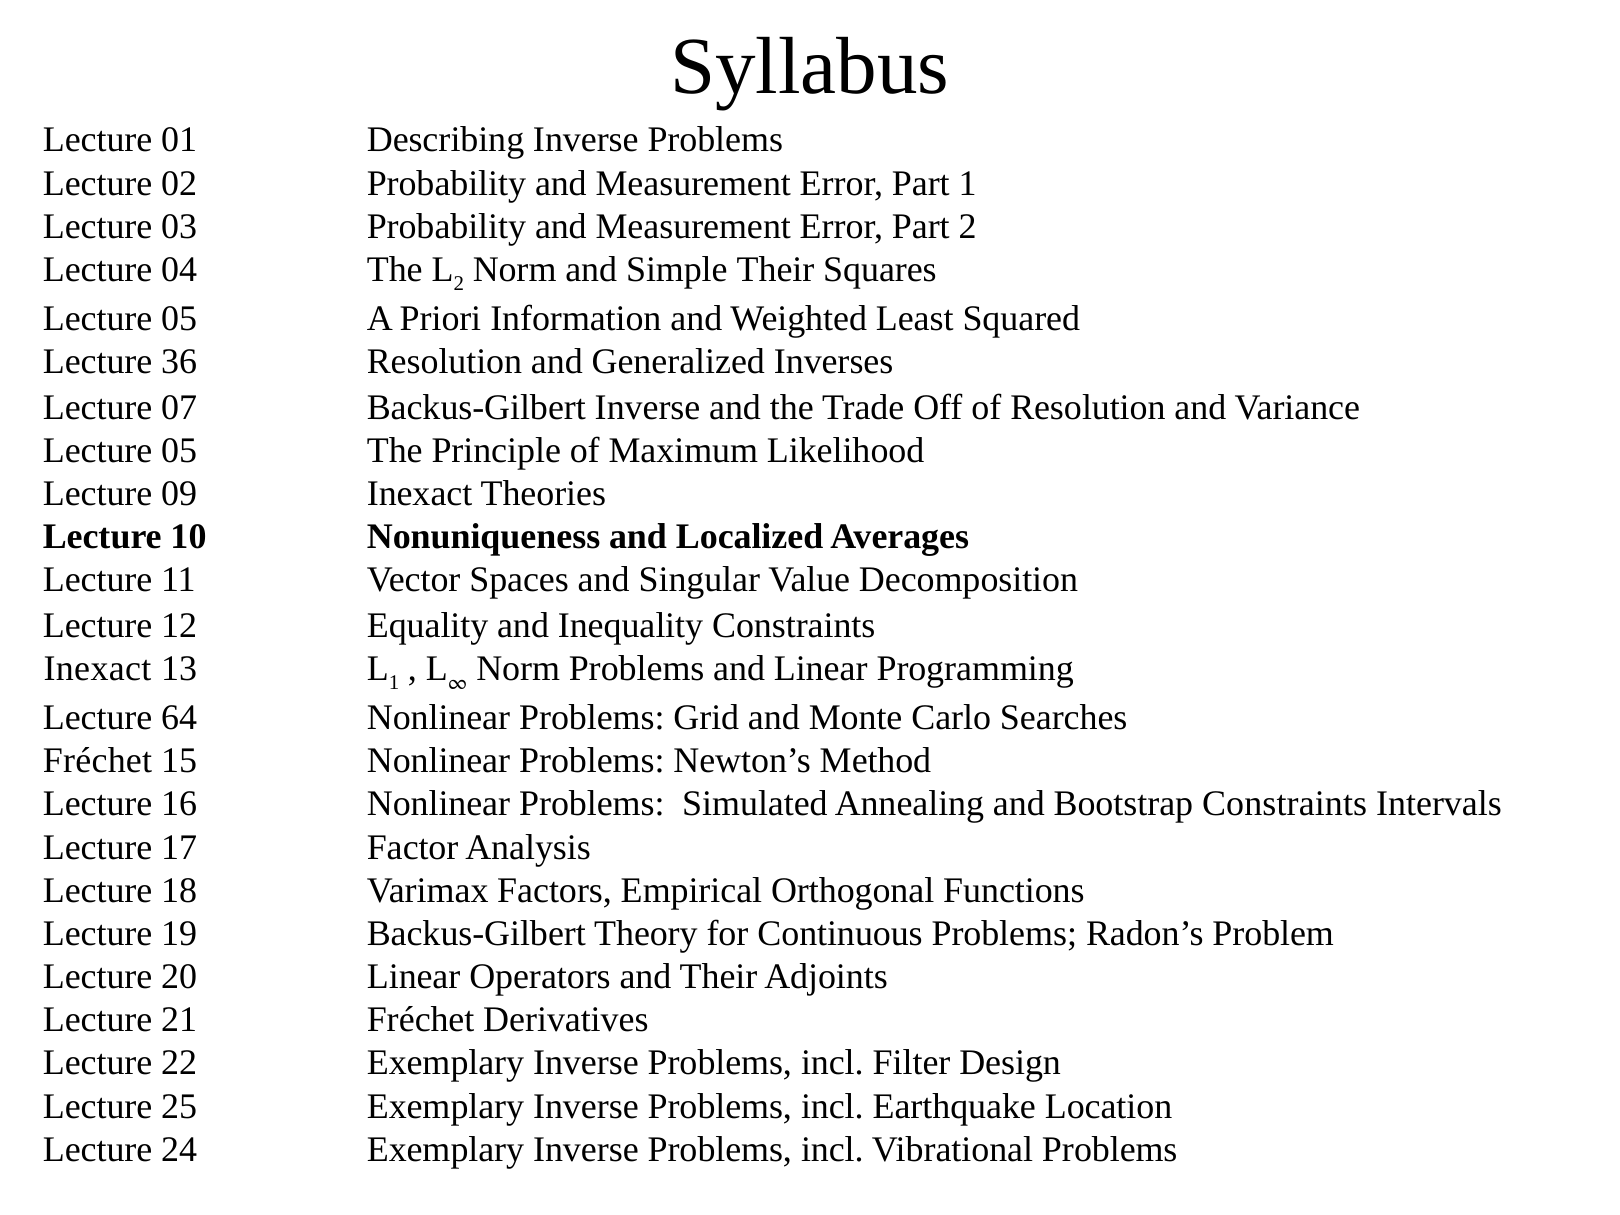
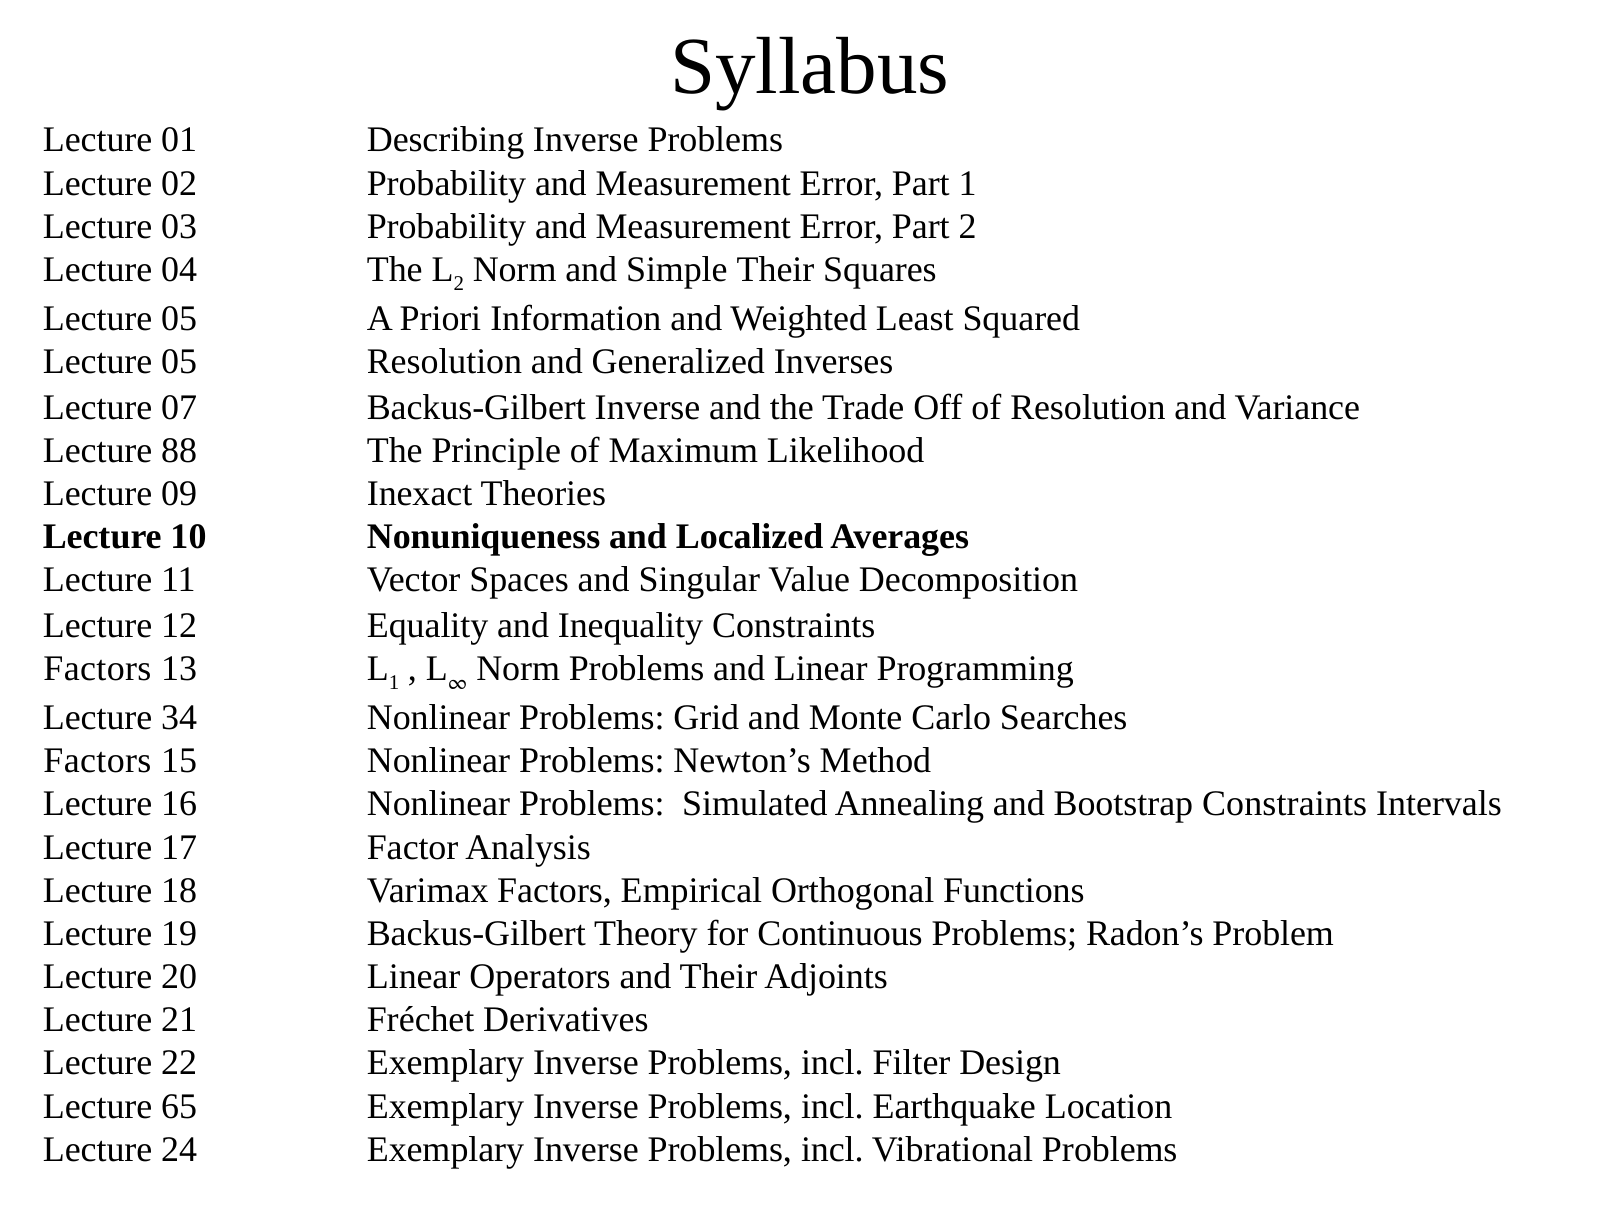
36 at (179, 362): 36 -> 05
05 at (179, 450): 05 -> 88
Inexact at (97, 669): Inexact -> Factors
64: 64 -> 34
Fréchet at (98, 761): Fréchet -> Factors
25: 25 -> 65
